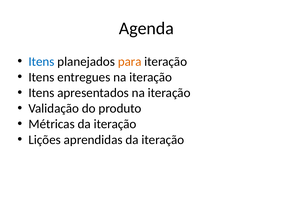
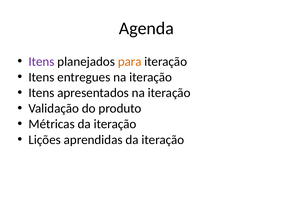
Itens at (41, 61) colour: blue -> purple
